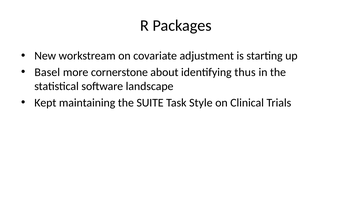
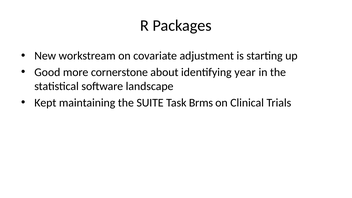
Basel: Basel -> Good
thus: thus -> year
Style: Style -> Brms
